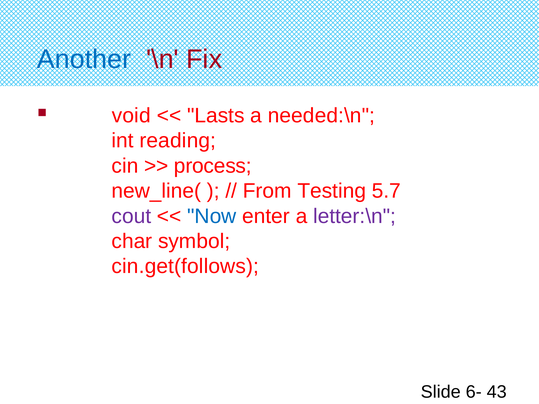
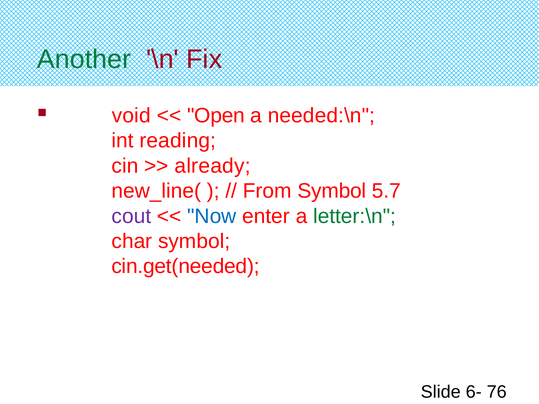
Another colour: blue -> green
Lasts: Lasts -> Open
process: process -> already
From Testing: Testing -> Symbol
letter:\n colour: purple -> green
cin.get(follows: cin.get(follows -> cin.get(needed
43: 43 -> 76
